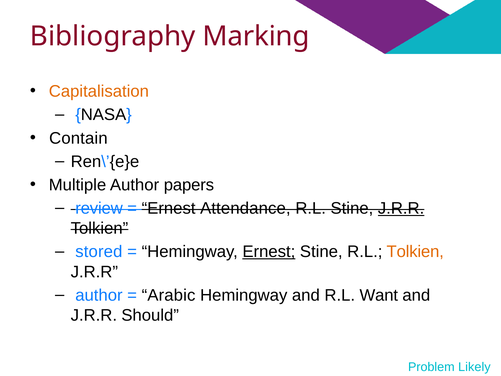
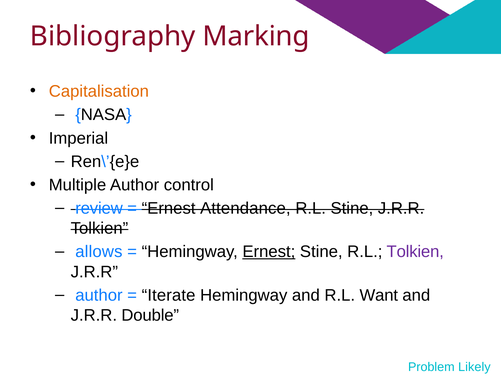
Contain: Contain -> Imperial
papers: papers -> control
J.R.R at (401, 208) underline: present -> none
stored: stored -> allows
Tolkien at (415, 252) colour: orange -> purple
Arabic: Arabic -> Iterate
Should: Should -> Double
